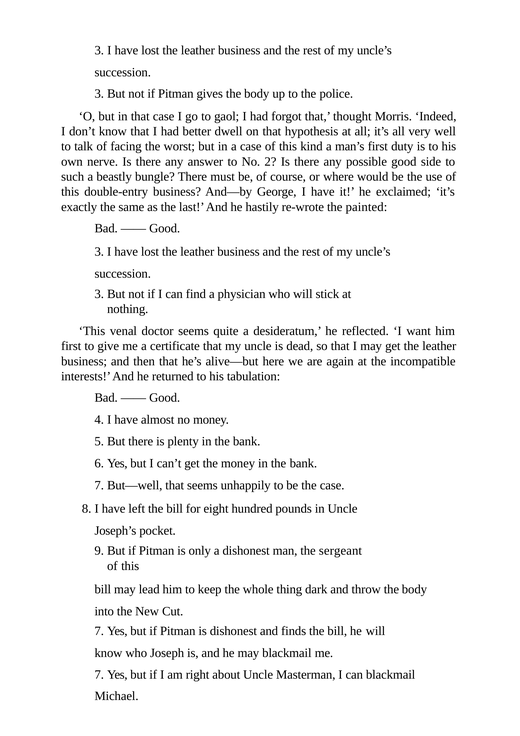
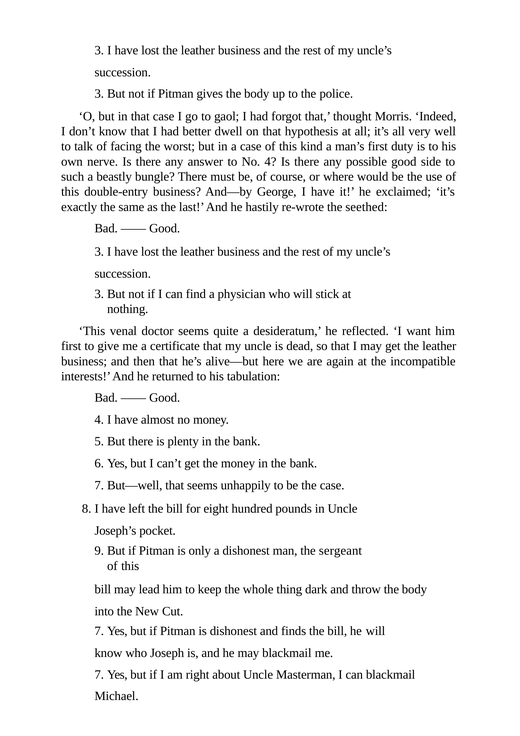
2: 2 -> 4
painted: painted -> seethed
